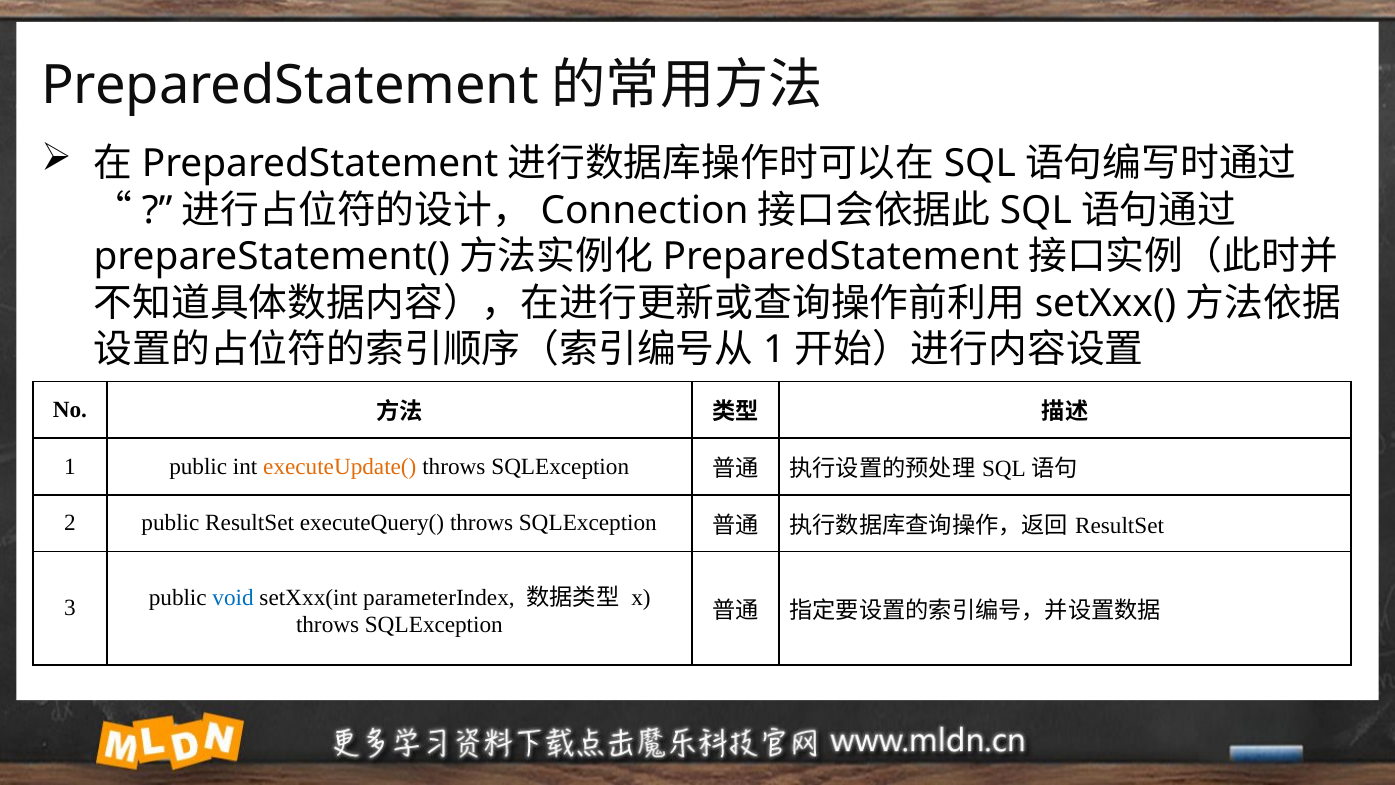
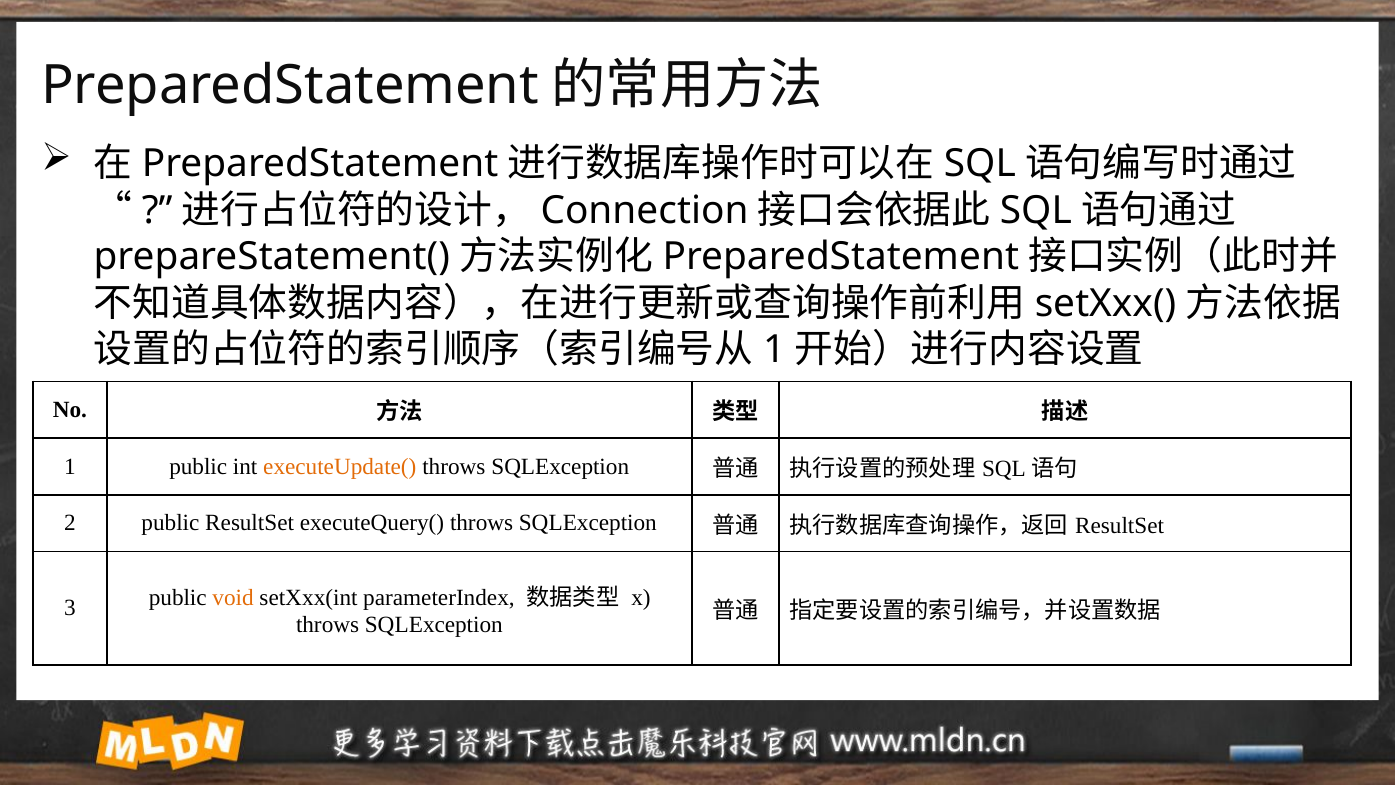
void colour: blue -> orange
